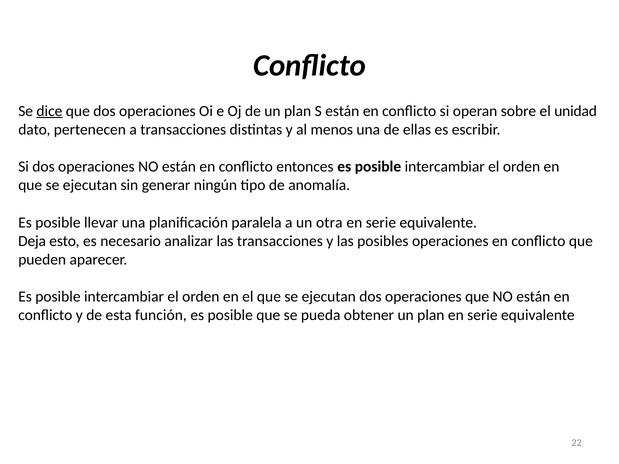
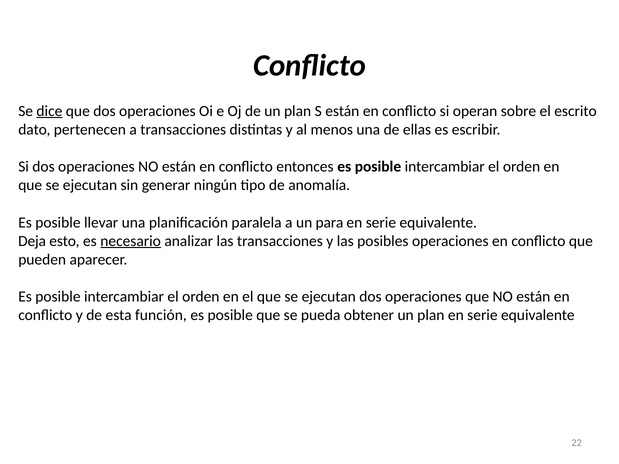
unidad: unidad -> escrito
otra: otra -> para
necesario underline: none -> present
